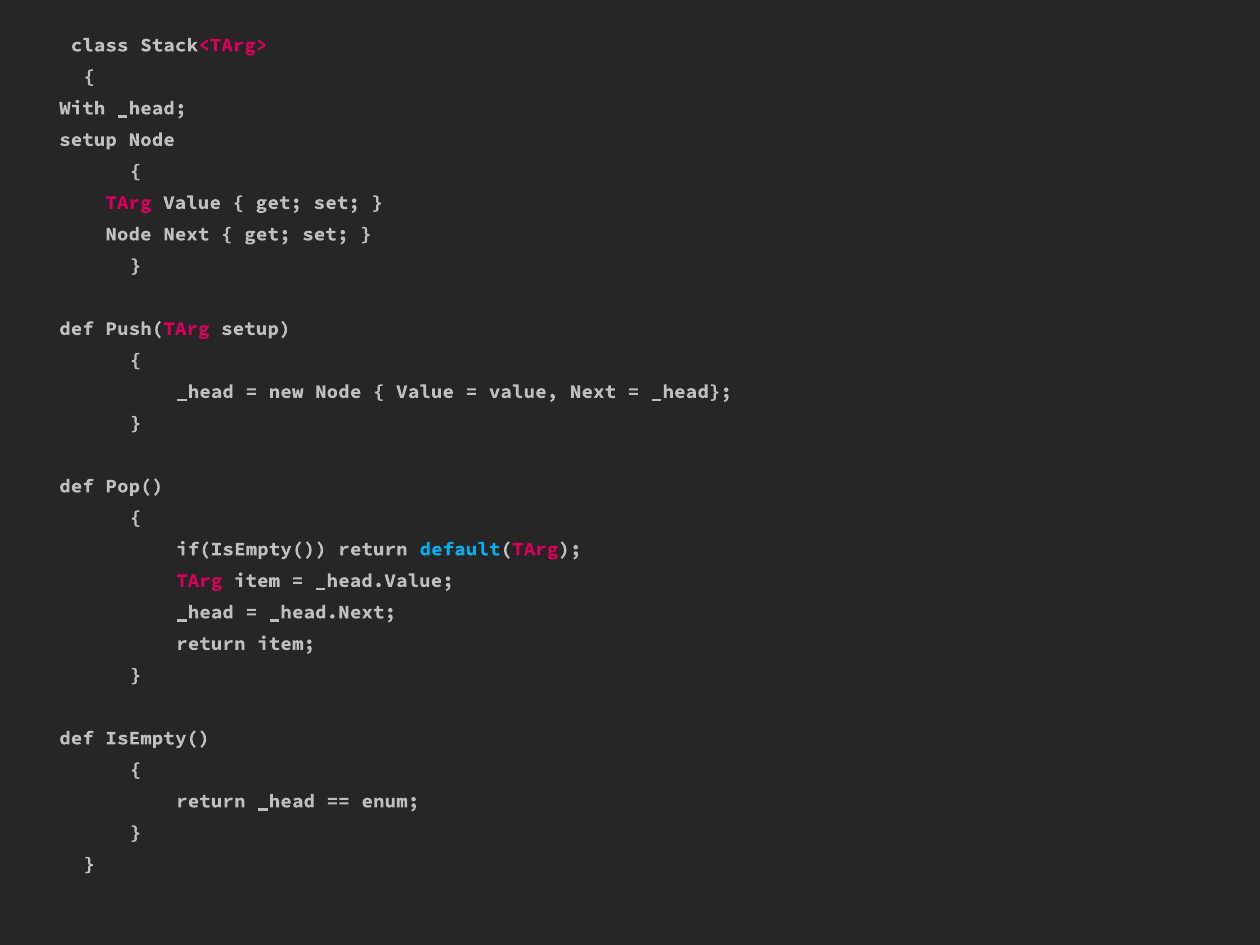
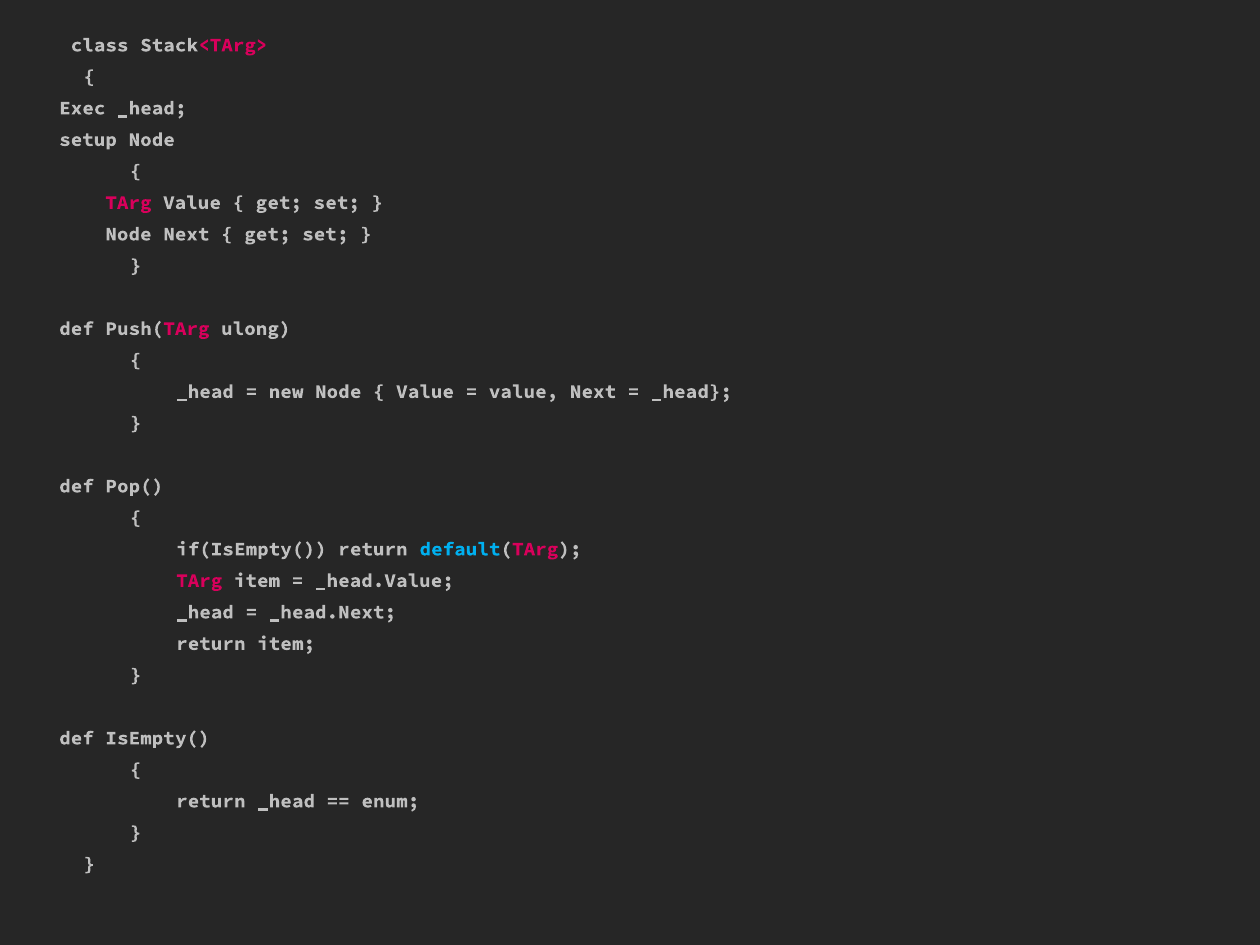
With: With -> Exec
Push(TArg setup: setup -> ulong
